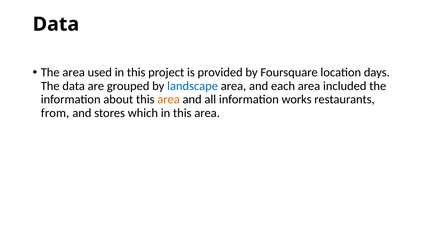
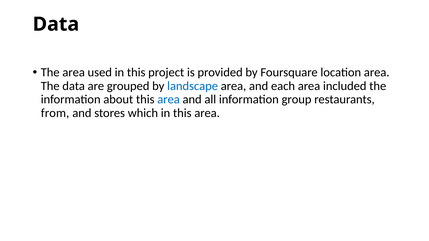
location days: days -> area
area at (169, 100) colour: orange -> blue
works: works -> group
